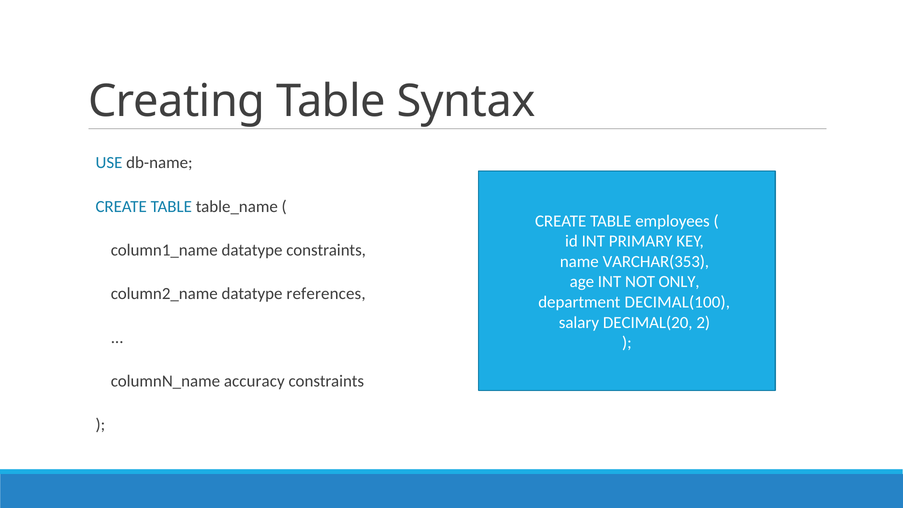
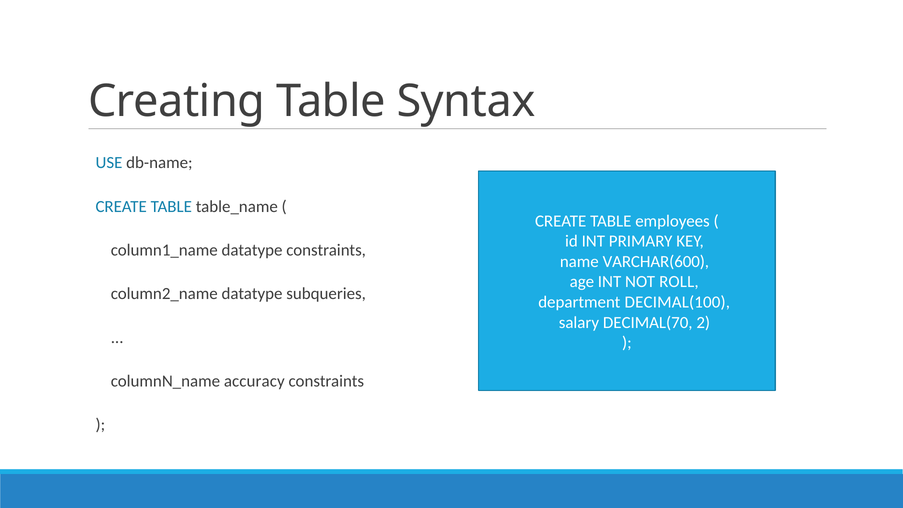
VARCHAR(353: VARCHAR(353 -> VARCHAR(600
ONLY: ONLY -> ROLL
references: references -> subqueries
DECIMAL(20: DECIMAL(20 -> DECIMAL(70
